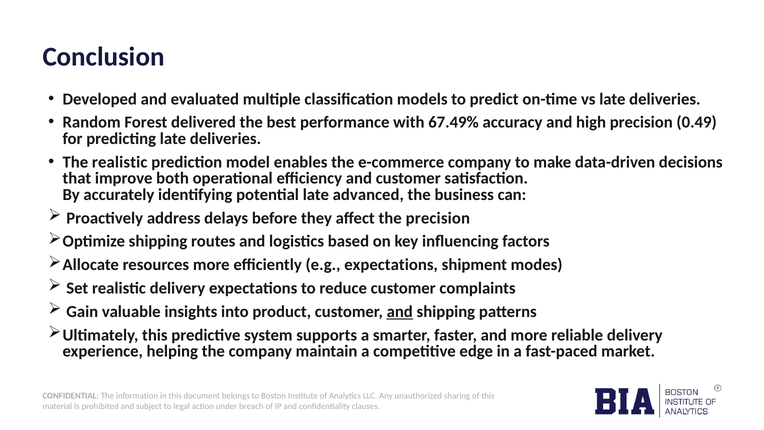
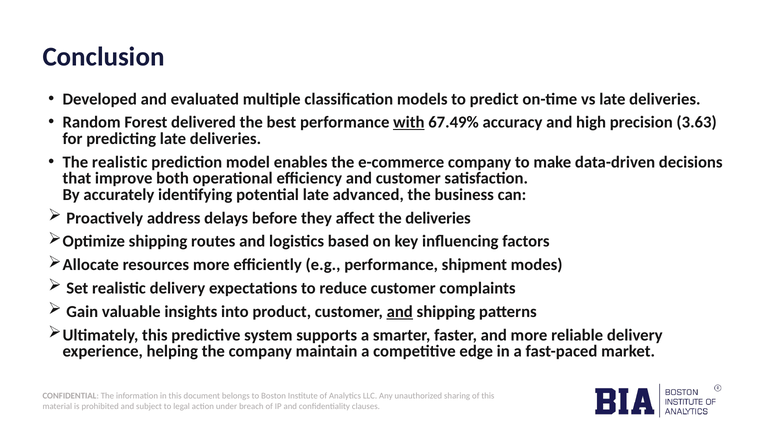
with underline: none -> present
0.49: 0.49 -> 3.63
the precision: precision -> deliveries
e.g expectations: expectations -> performance
